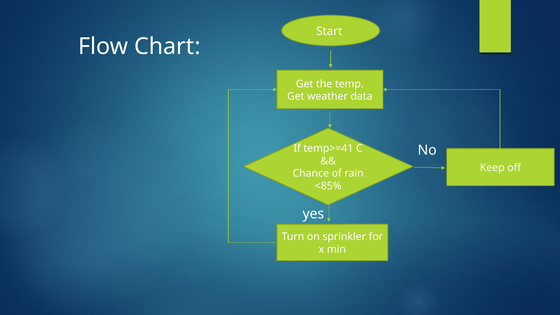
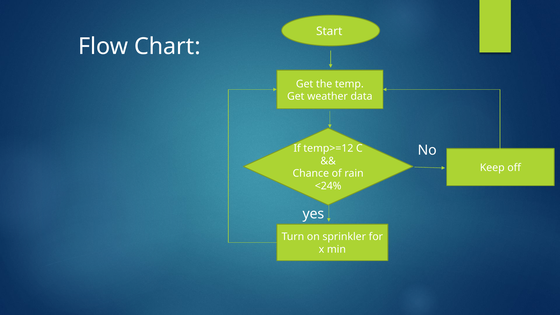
temp>=41: temp>=41 -> temp>=12
<85%: <85% -> <24%
